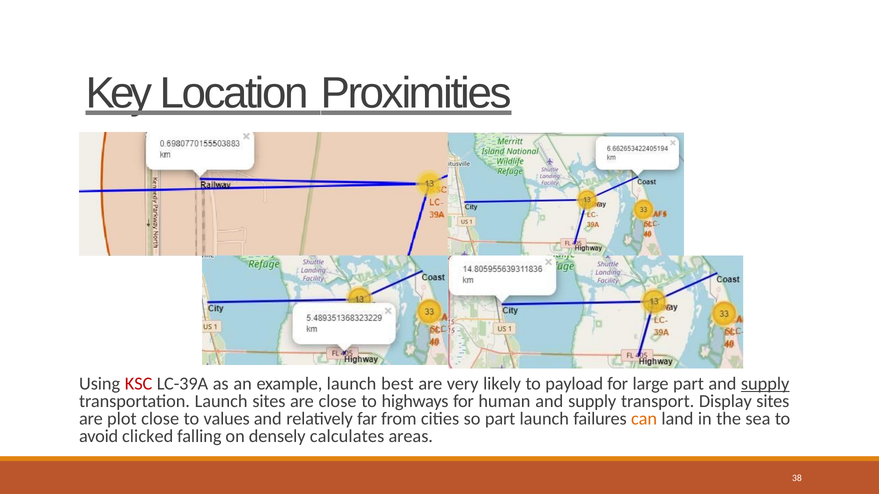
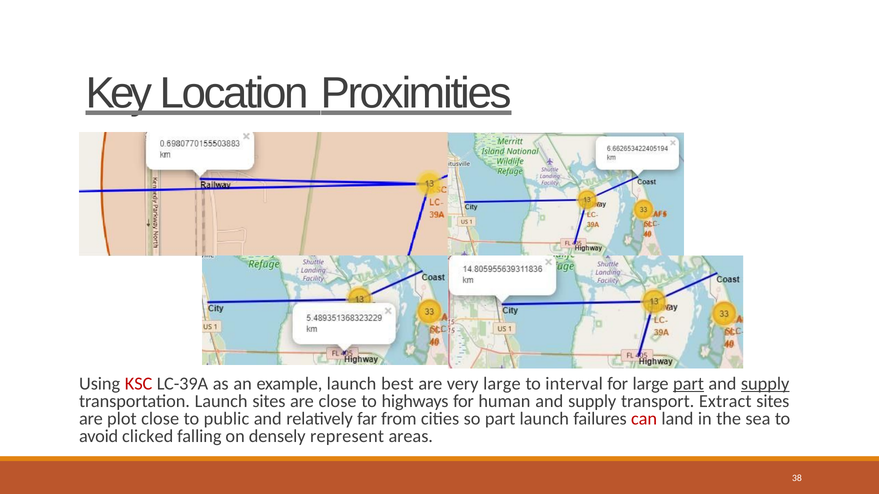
very likely: likely -> large
payload: payload -> interval
part at (688, 384) underline: none -> present
Display: Display -> Extract
values: values -> public
can colour: orange -> red
calculates: calculates -> represent
